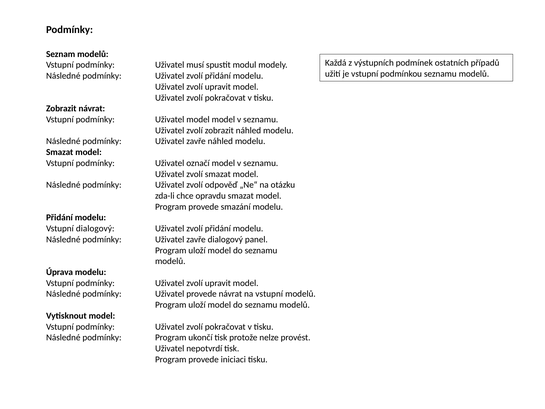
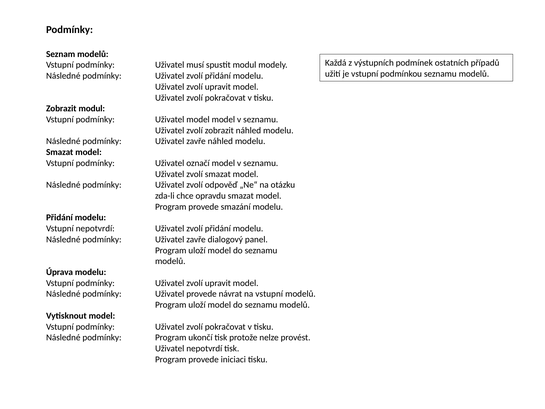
Zobrazit návrat: návrat -> modul
Vstupní dialogový: dialogový -> nepotvrdí
